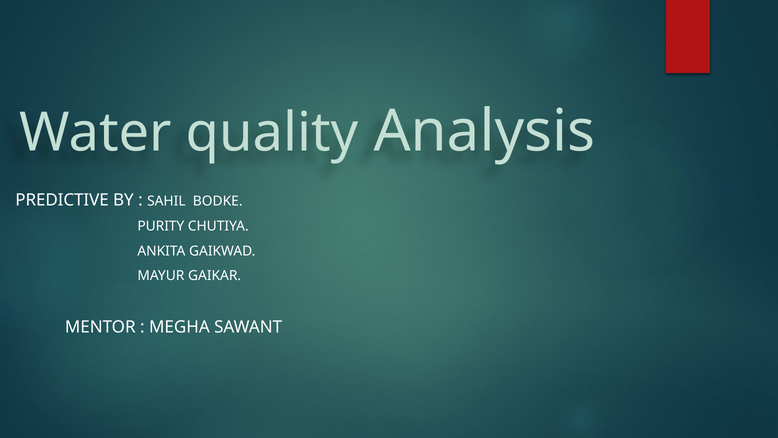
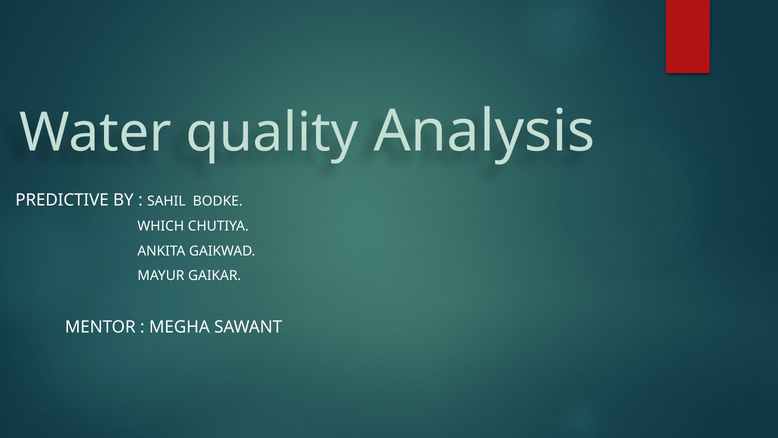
PURITY: PURITY -> WHICH
